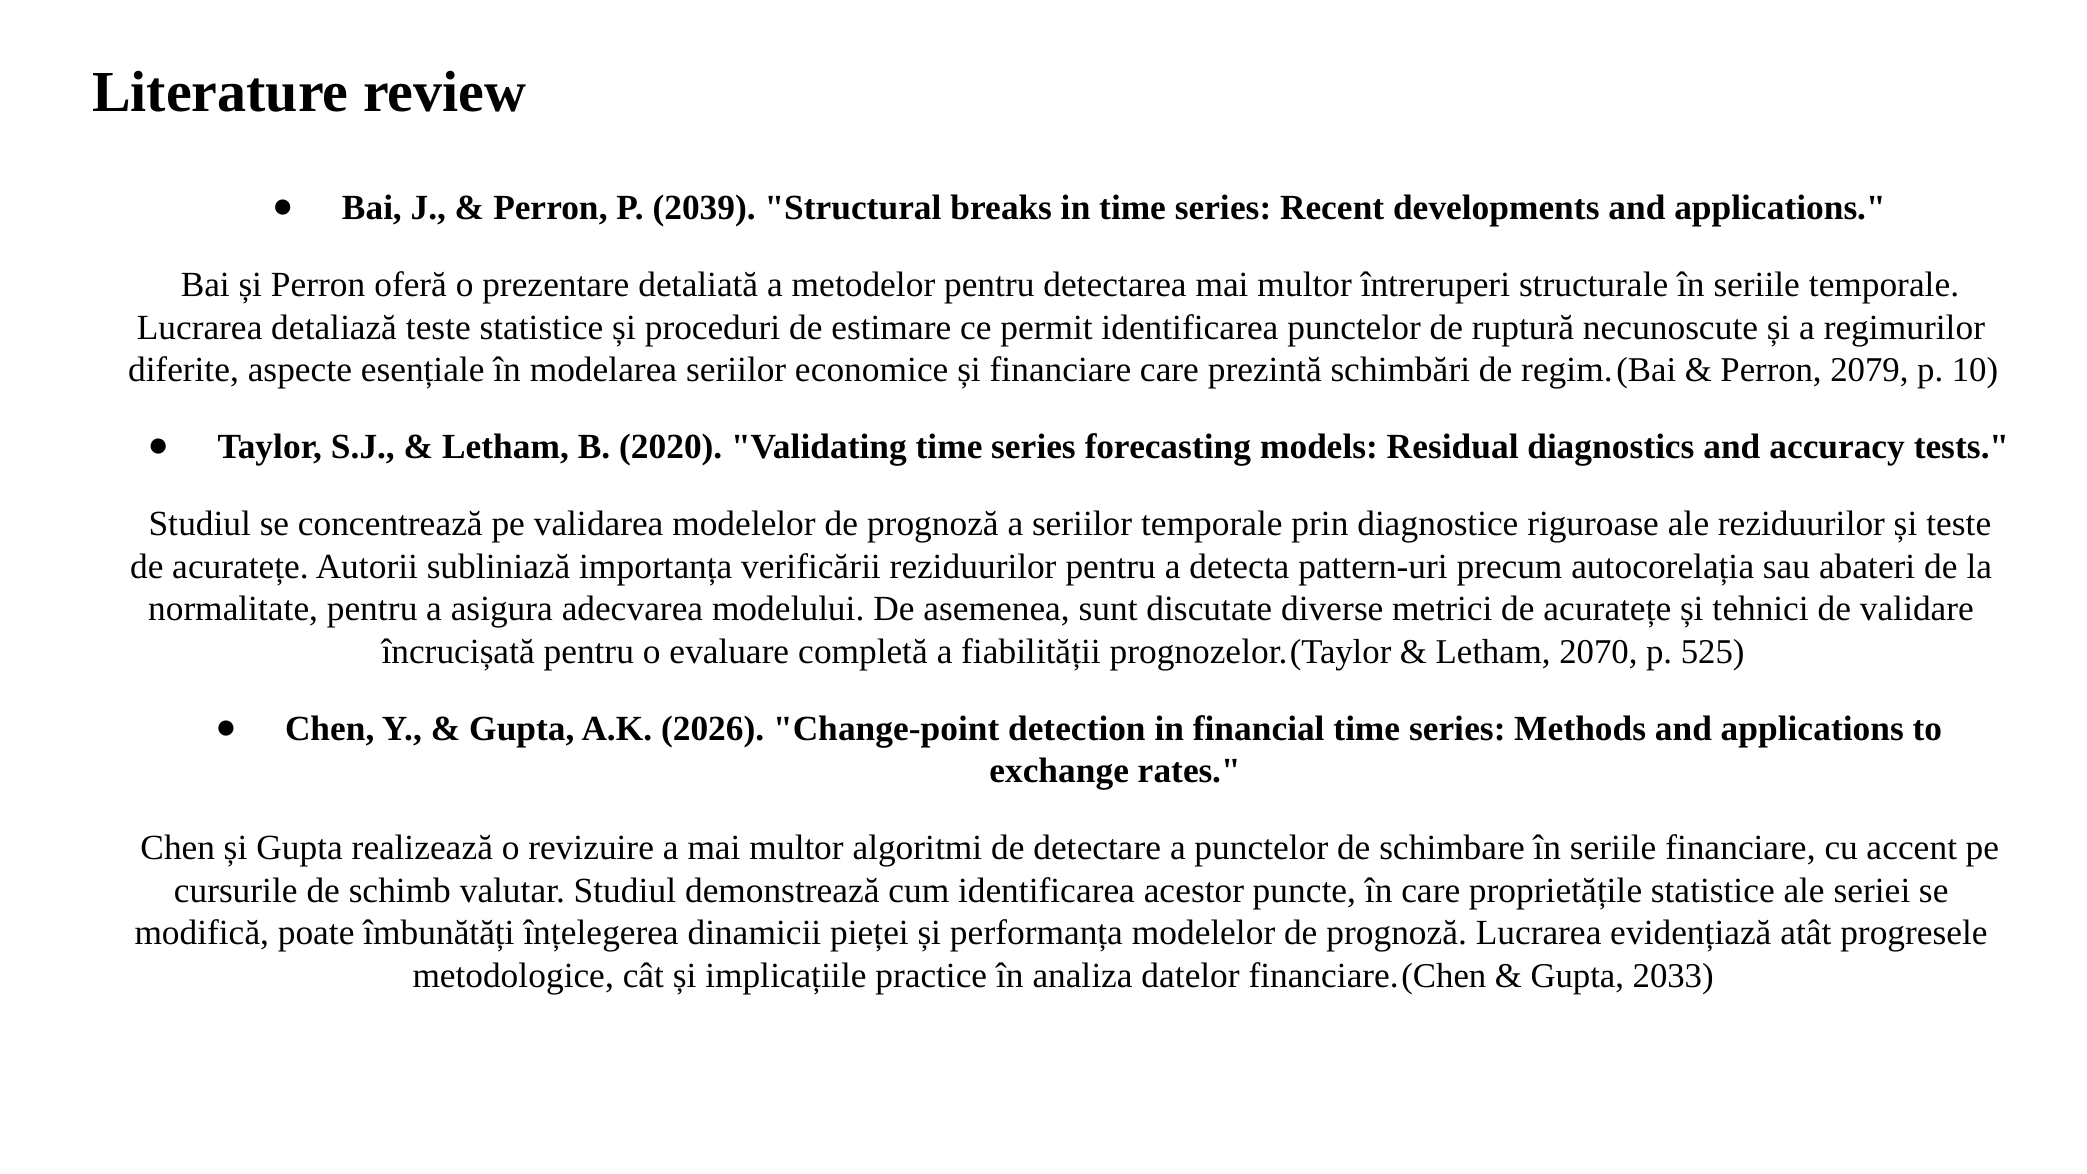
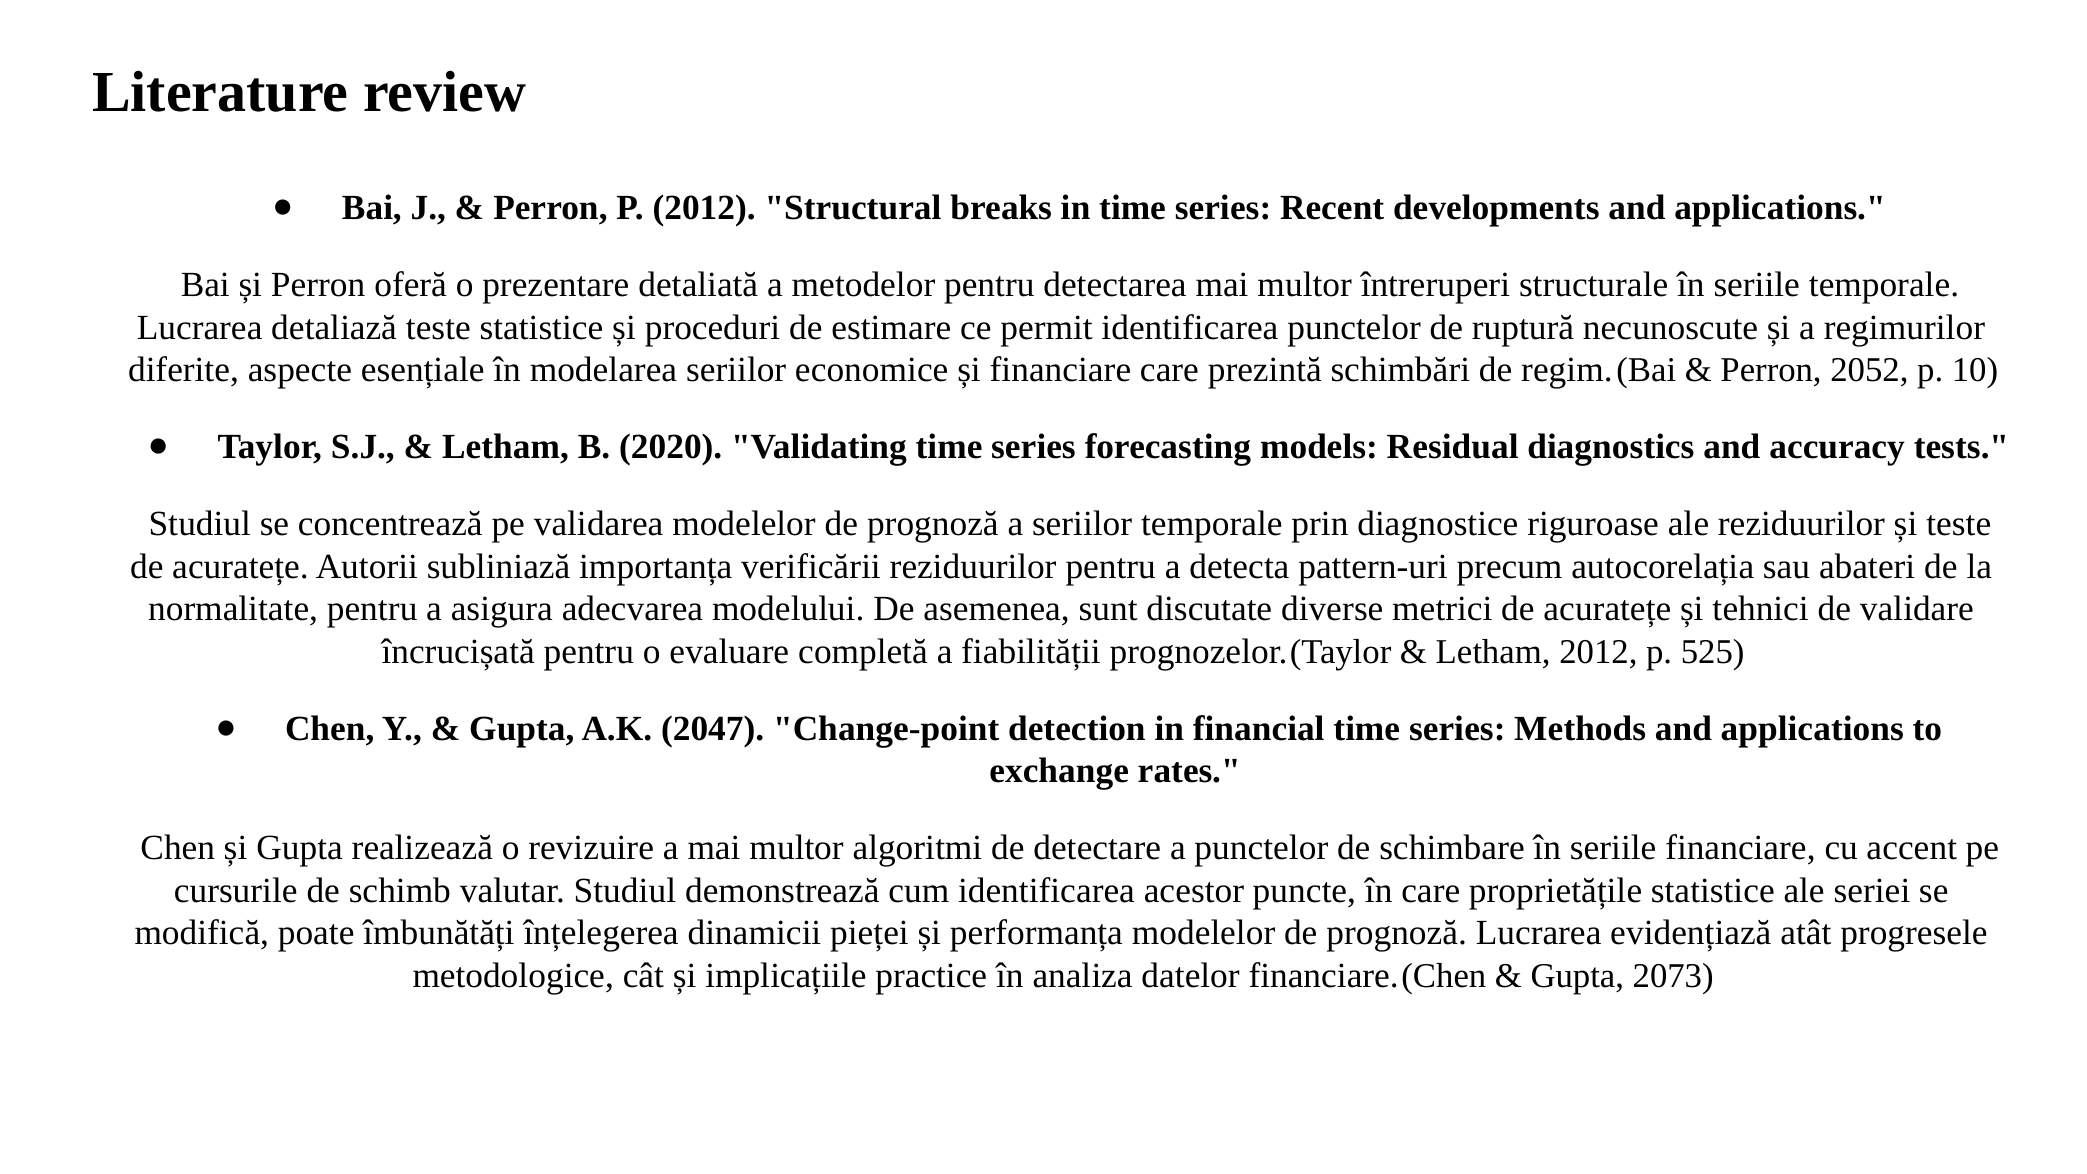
P 2039: 2039 -> 2012
2079: 2079 -> 2052
Letham 2070: 2070 -> 2012
2026: 2026 -> 2047
2033: 2033 -> 2073
